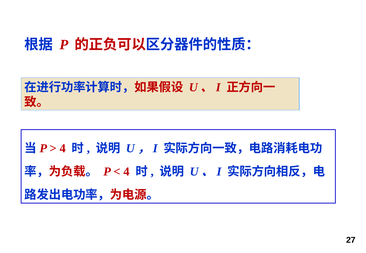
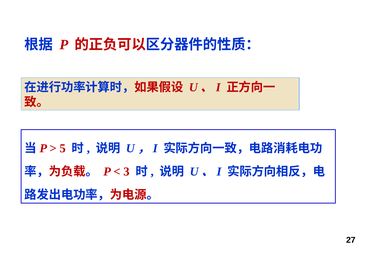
4 at (63, 148): 4 -> 5
4 at (126, 172): 4 -> 3
